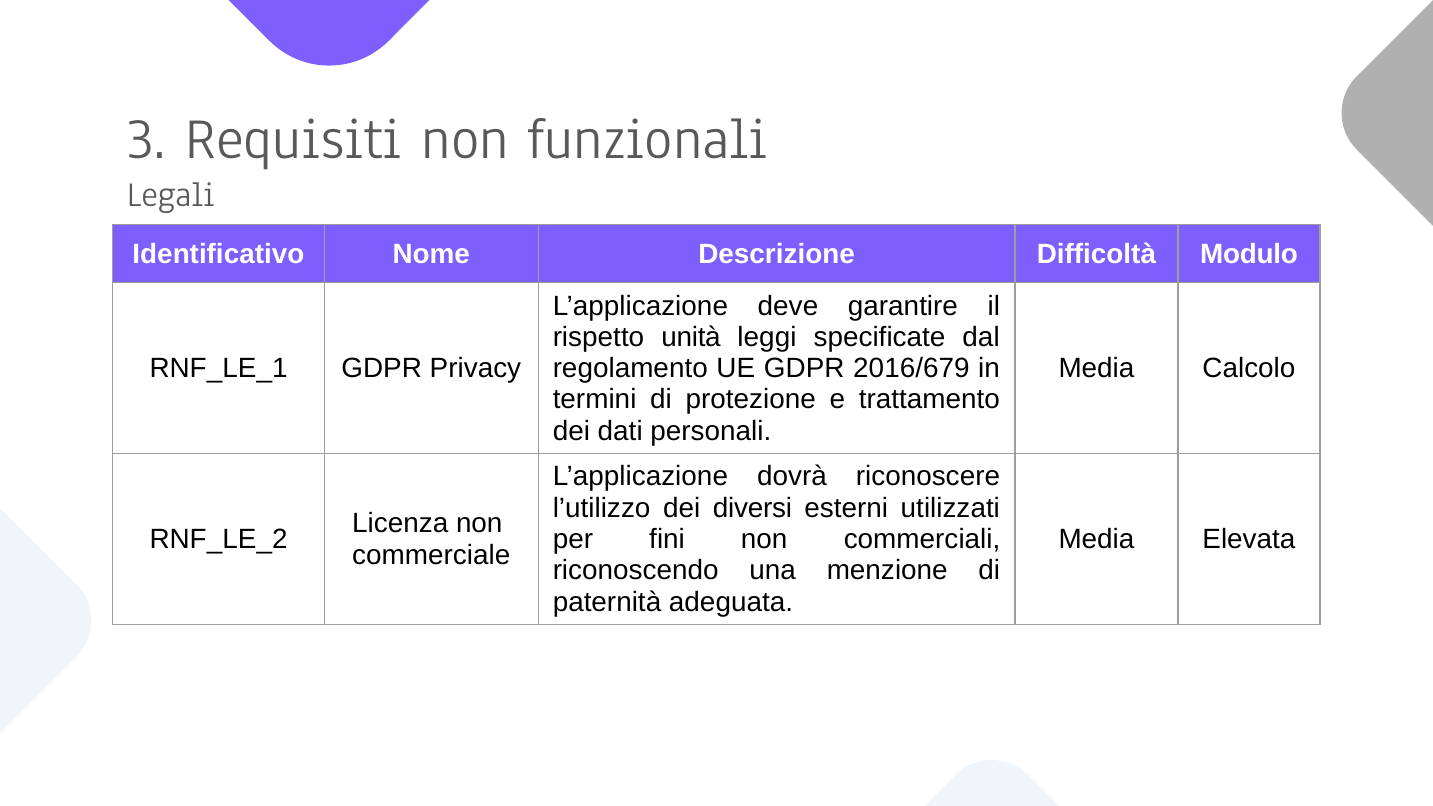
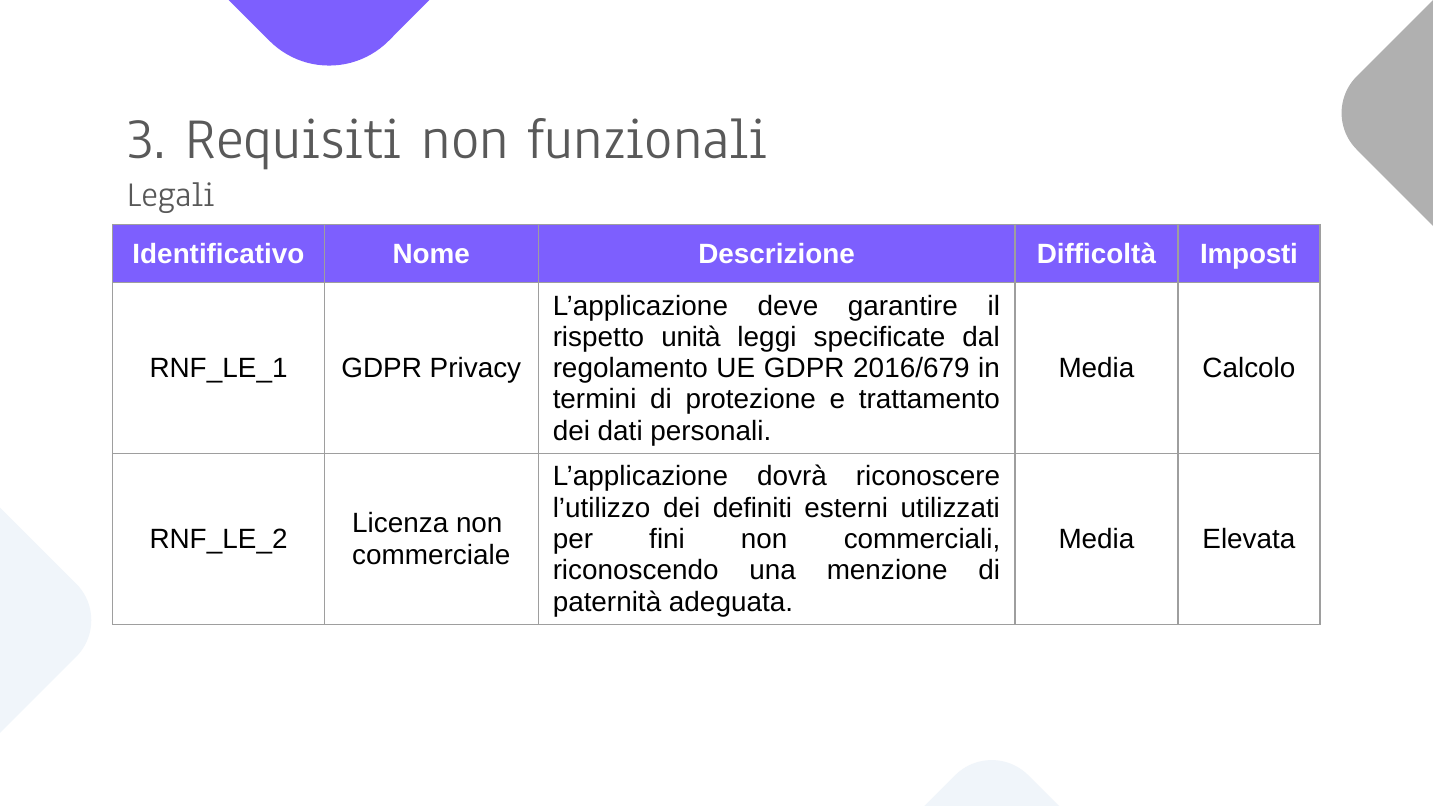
Modulo: Modulo -> Imposti
diversi: diversi -> definiti
